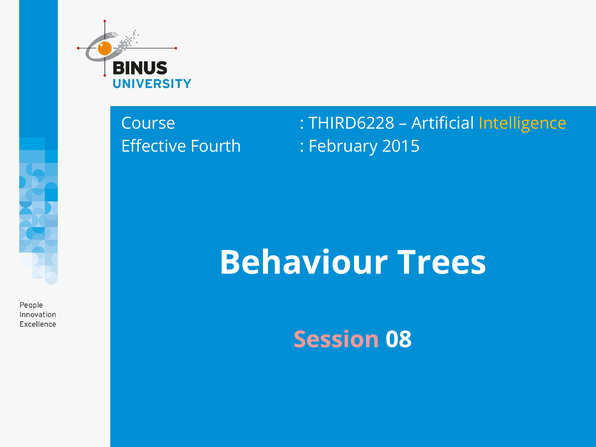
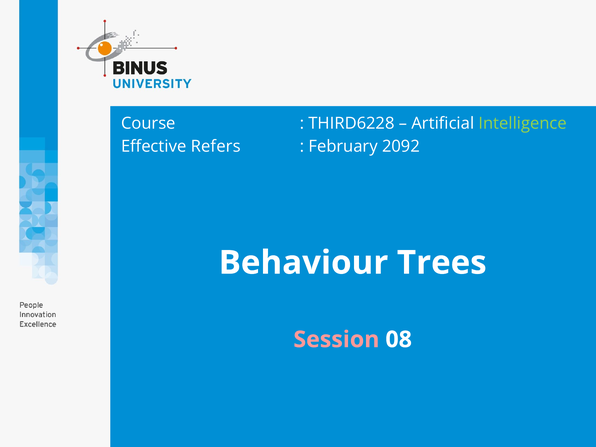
Intelligence colour: yellow -> light green
Fourth: Fourth -> Refers
2015: 2015 -> 2092
